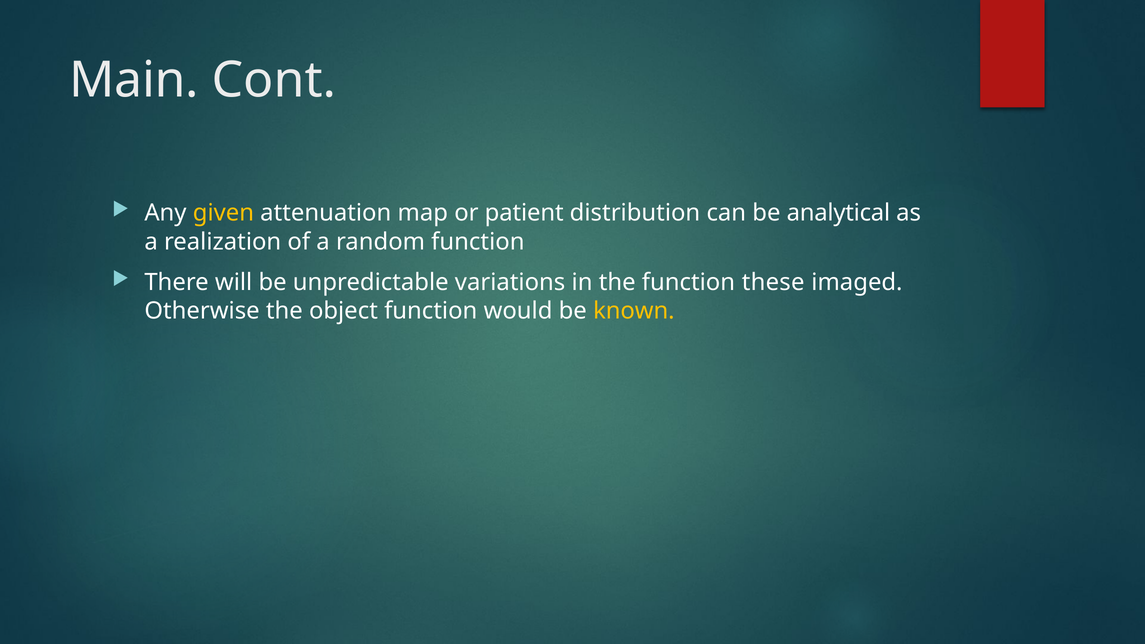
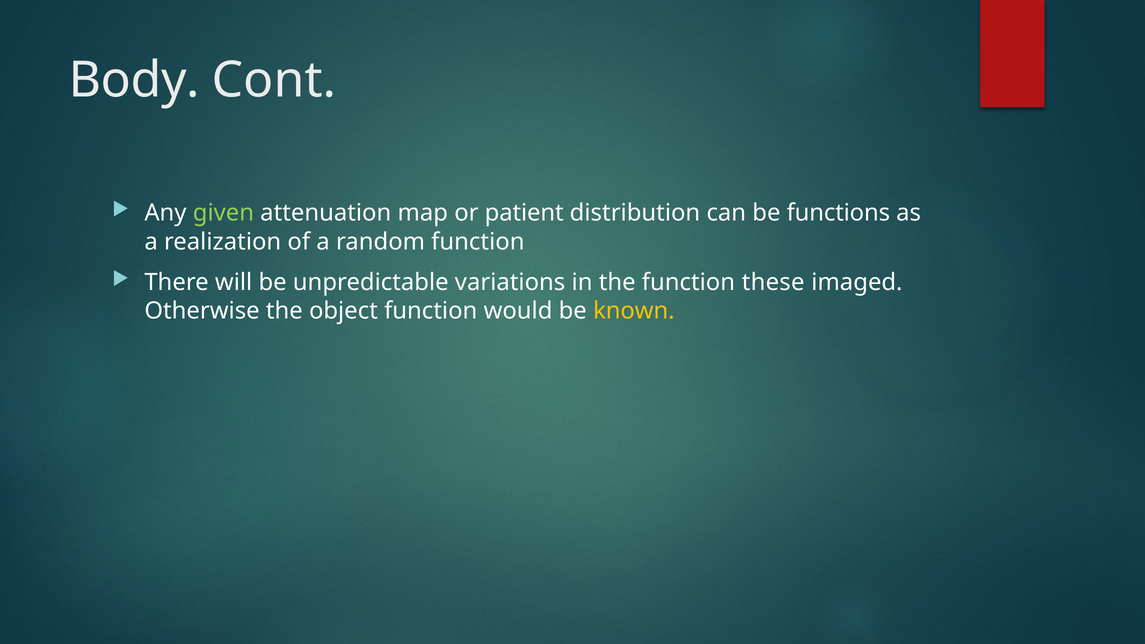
Main: Main -> Body
given colour: yellow -> light green
analytical: analytical -> functions
